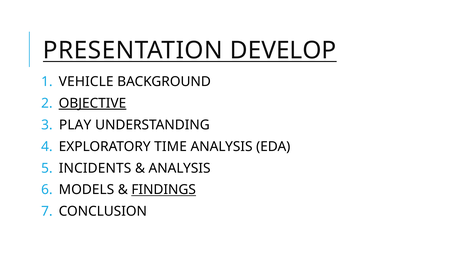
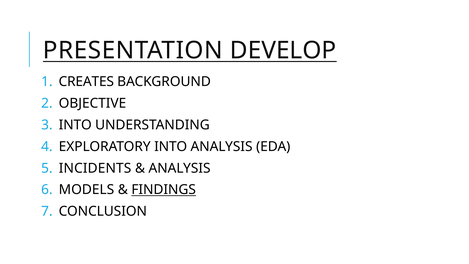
VEHICLE: VEHICLE -> CREATES
OBJECTIVE underline: present -> none
PLAY at (75, 125): PLAY -> INTO
EXPLORATORY TIME: TIME -> INTO
